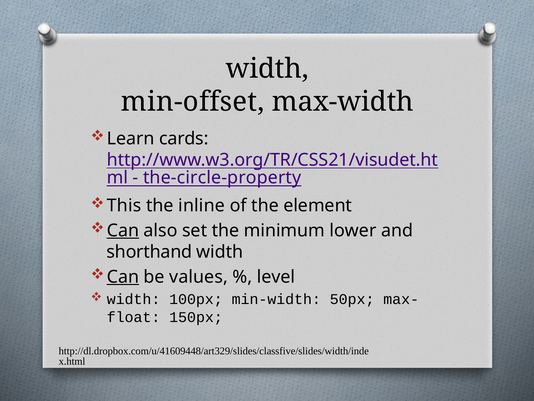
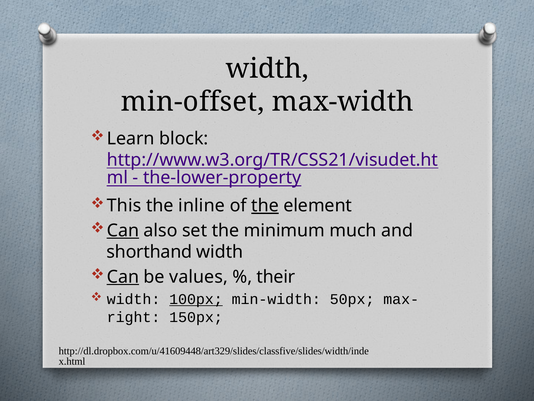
cards: cards -> block
the-circle-property: the-circle-property -> the-lower-property
the at (265, 205) underline: none -> present
lower: lower -> much
level: level -> their
100px underline: none -> present
float: float -> right
